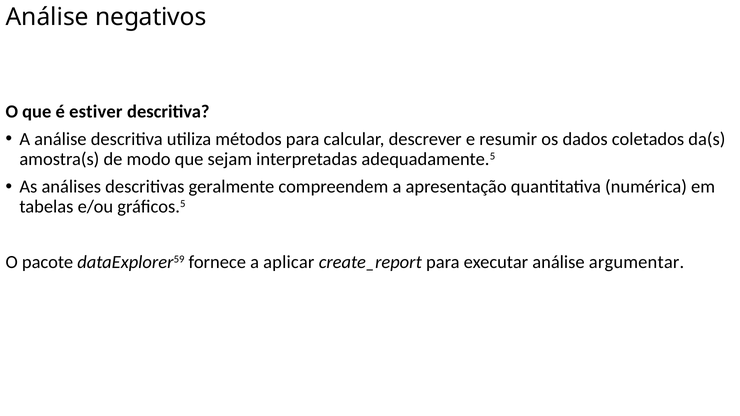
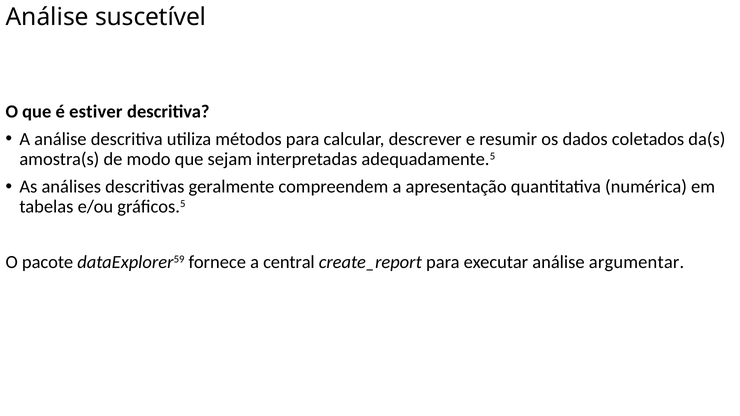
negativos: negativos -> suscetível
aplicar: aplicar -> central
